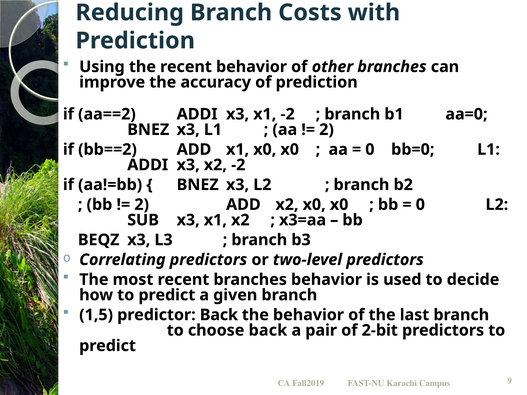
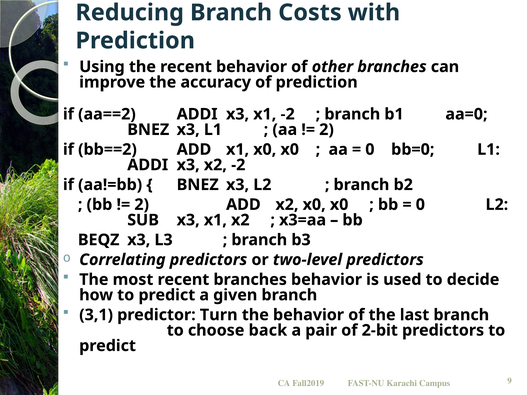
1,5: 1,5 -> 3,1
predictor Back: Back -> Turn
